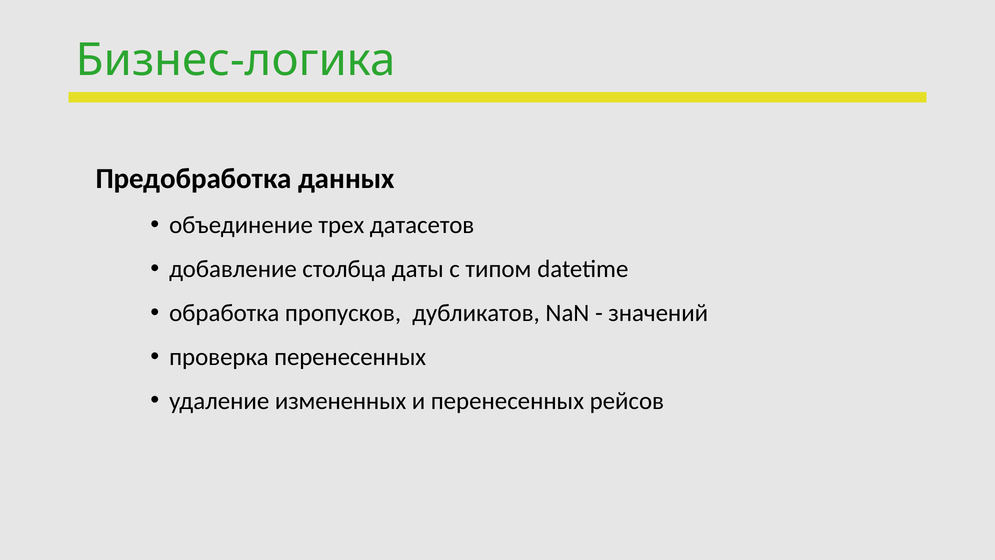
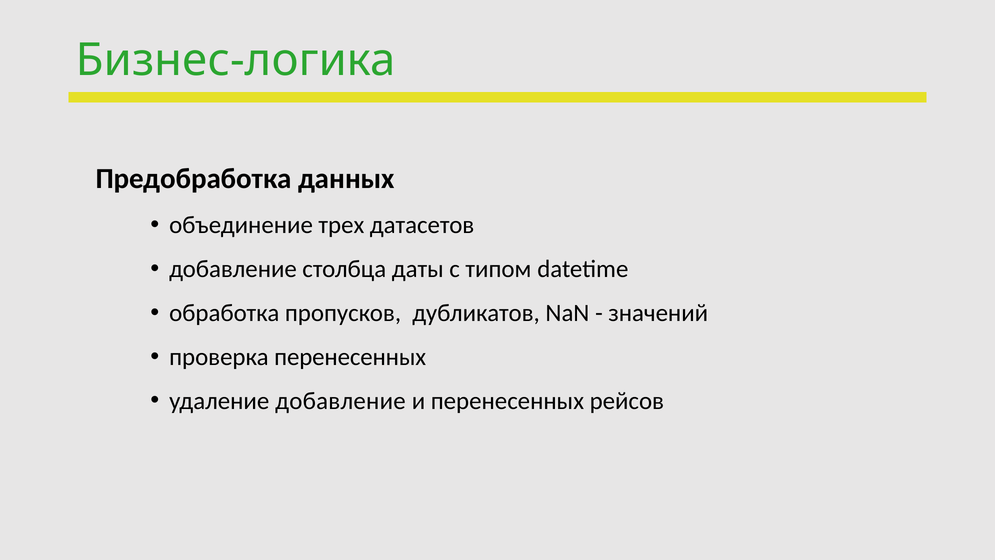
удаление измененных: измененных -> добавление
